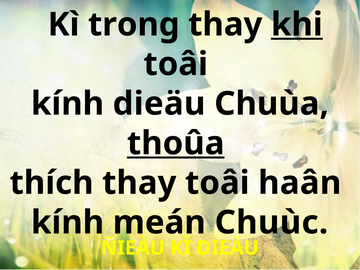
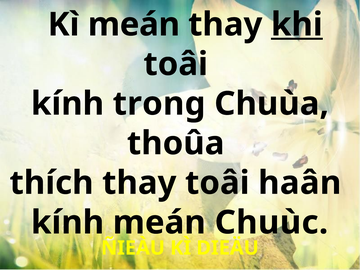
Kì trong: trong -> meán
kính dieäu: dieäu -> trong
thoûa underline: present -> none
